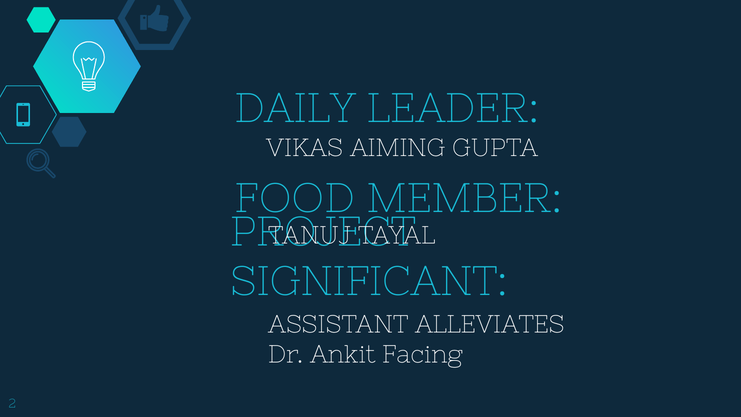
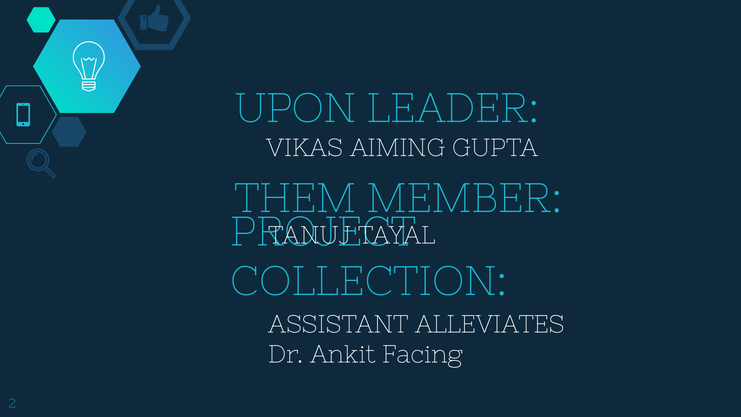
DAILY: DAILY -> UPON
FOOD: FOOD -> THEM
SIGNIFICANT: SIGNIFICANT -> COLLECTION
